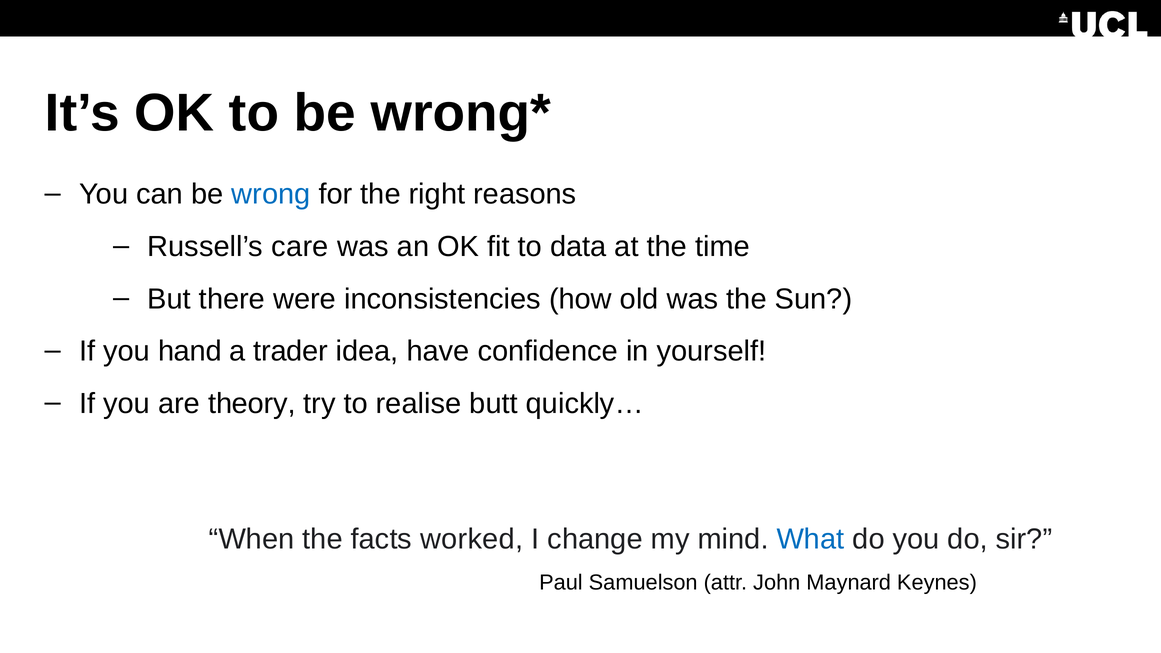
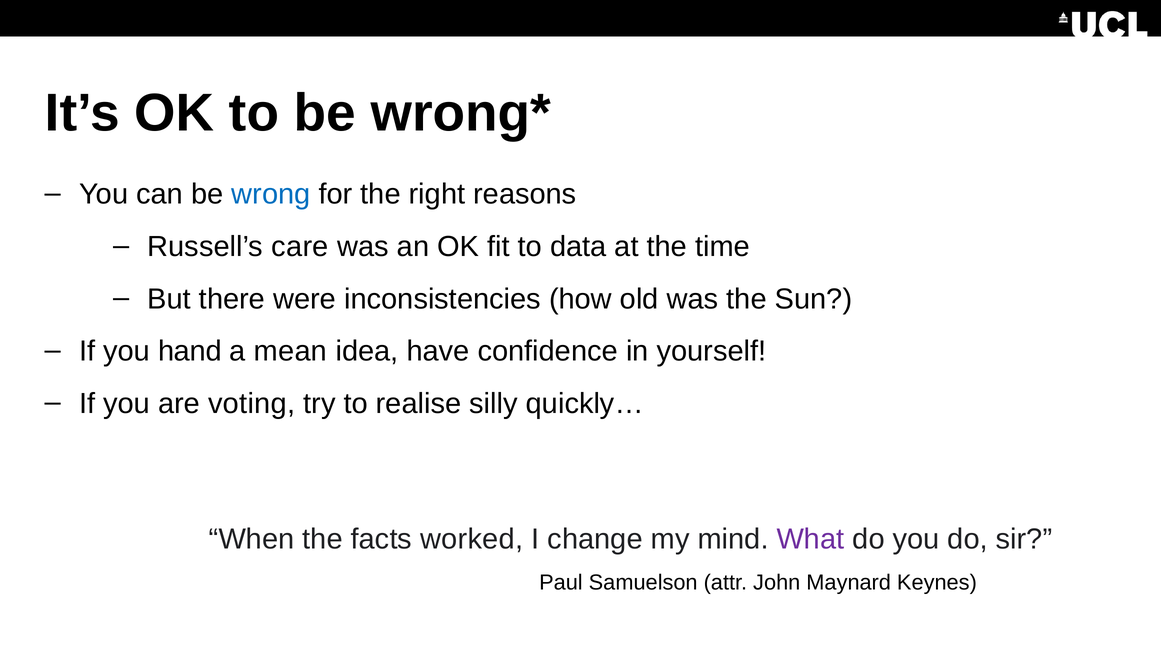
trader: trader -> mean
theory: theory -> voting
butt: butt -> silly
What colour: blue -> purple
